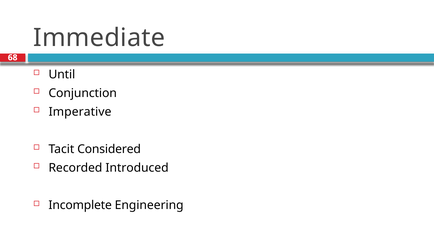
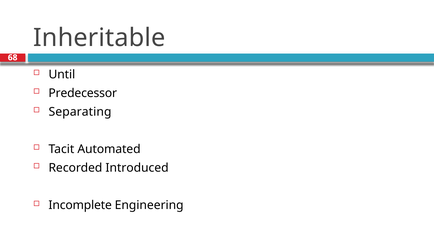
Immediate: Immediate -> Inheritable
Conjunction: Conjunction -> Predecessor
Imperative: Imperative -> Separating
Considered: Considered -> Automated
